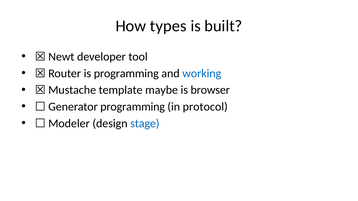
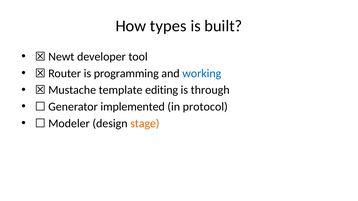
maybe: maybe -> editing
browser: browser -> through
programming at (133, 107): programming -> implemented
stage colour: blue -> orange
